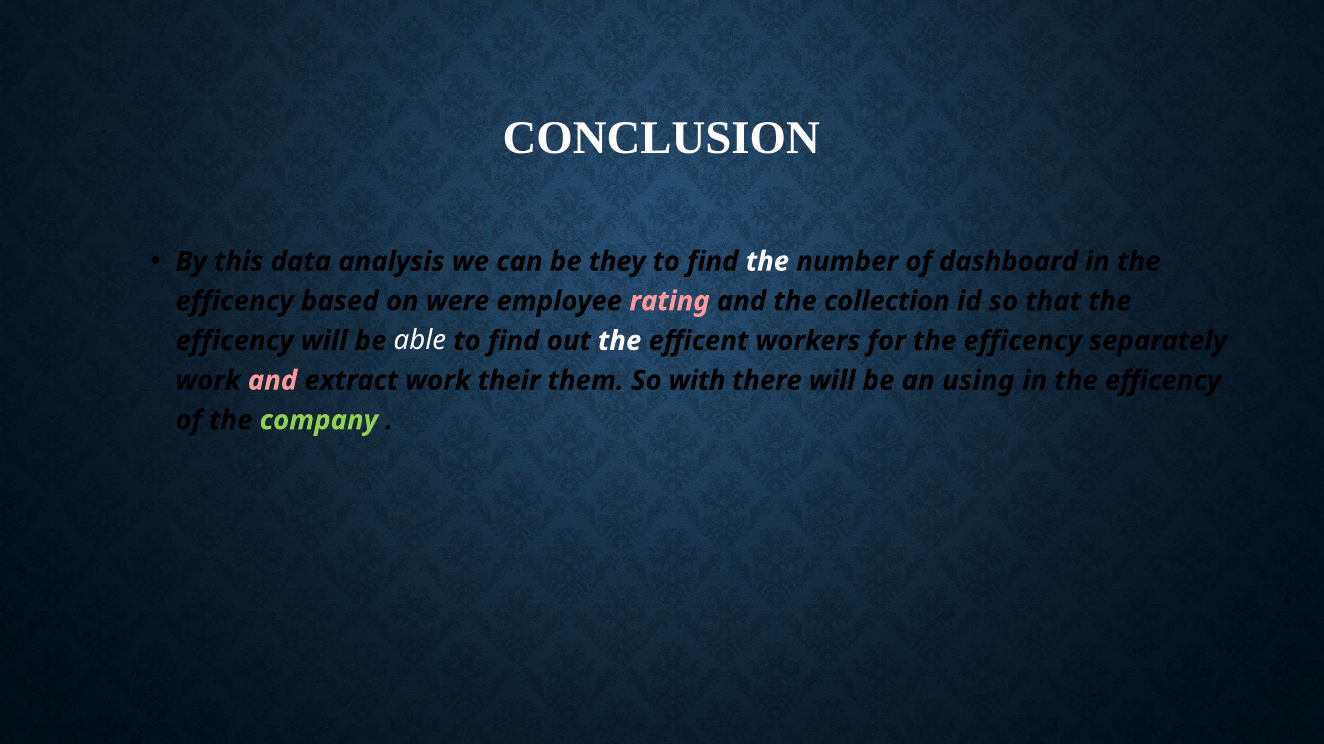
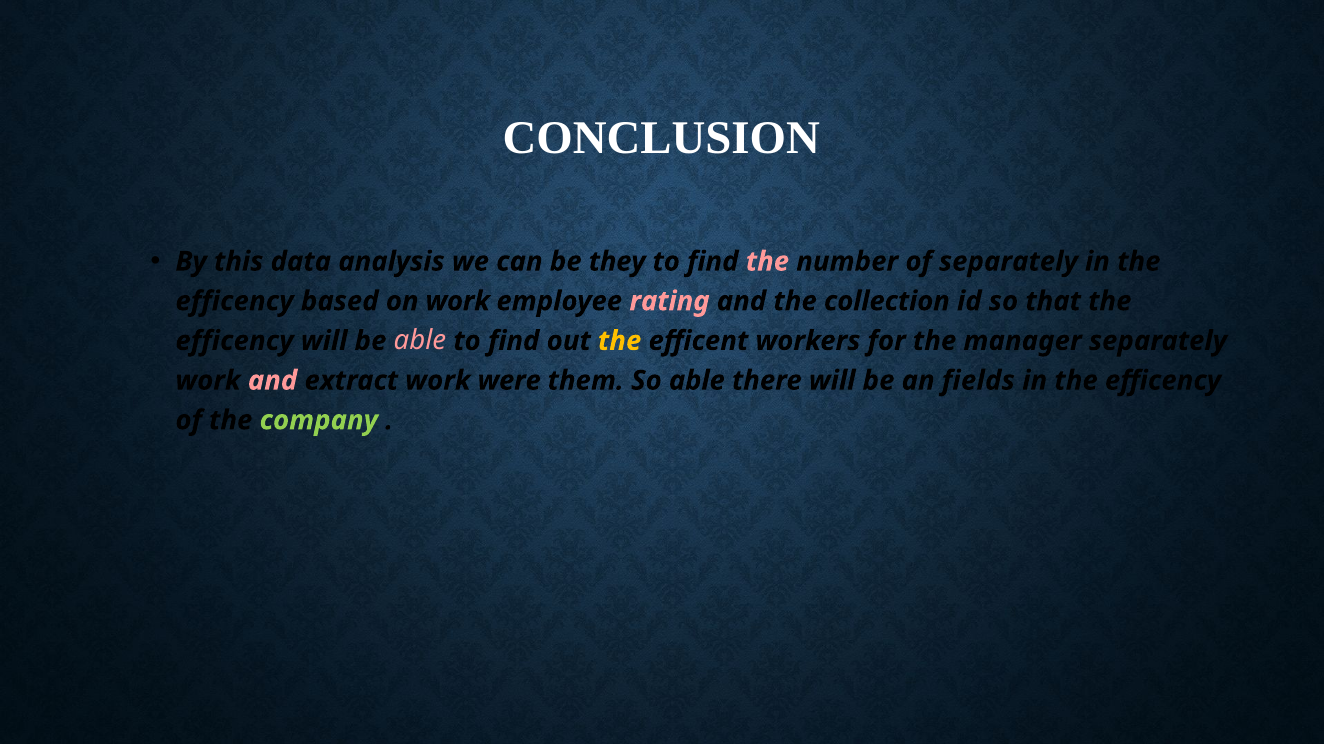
the at (767, 262) colour: white -> pink
of dashboard: dashboard -> separately
on were: were -> work
able at (420, 341) colour: white -> pink
the at (620, 341) colour: white -> yellow
for the efficency: efficency -> manager
their: their -> were
So with: with -> able
using: using -> fields
